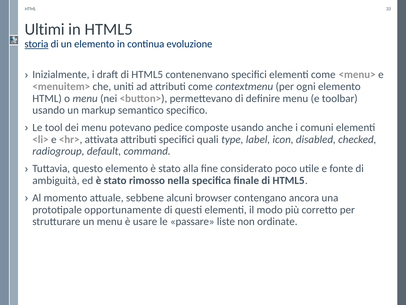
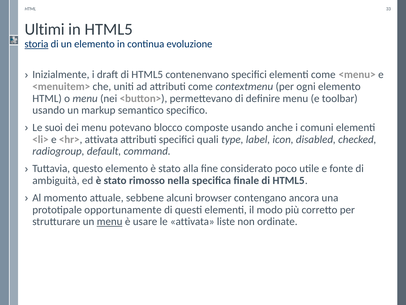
tool: tool -> suoi
pedice: pedice -> blocco
menu at (110, 221) underline: none -> present
le passare: passare -> attivata
